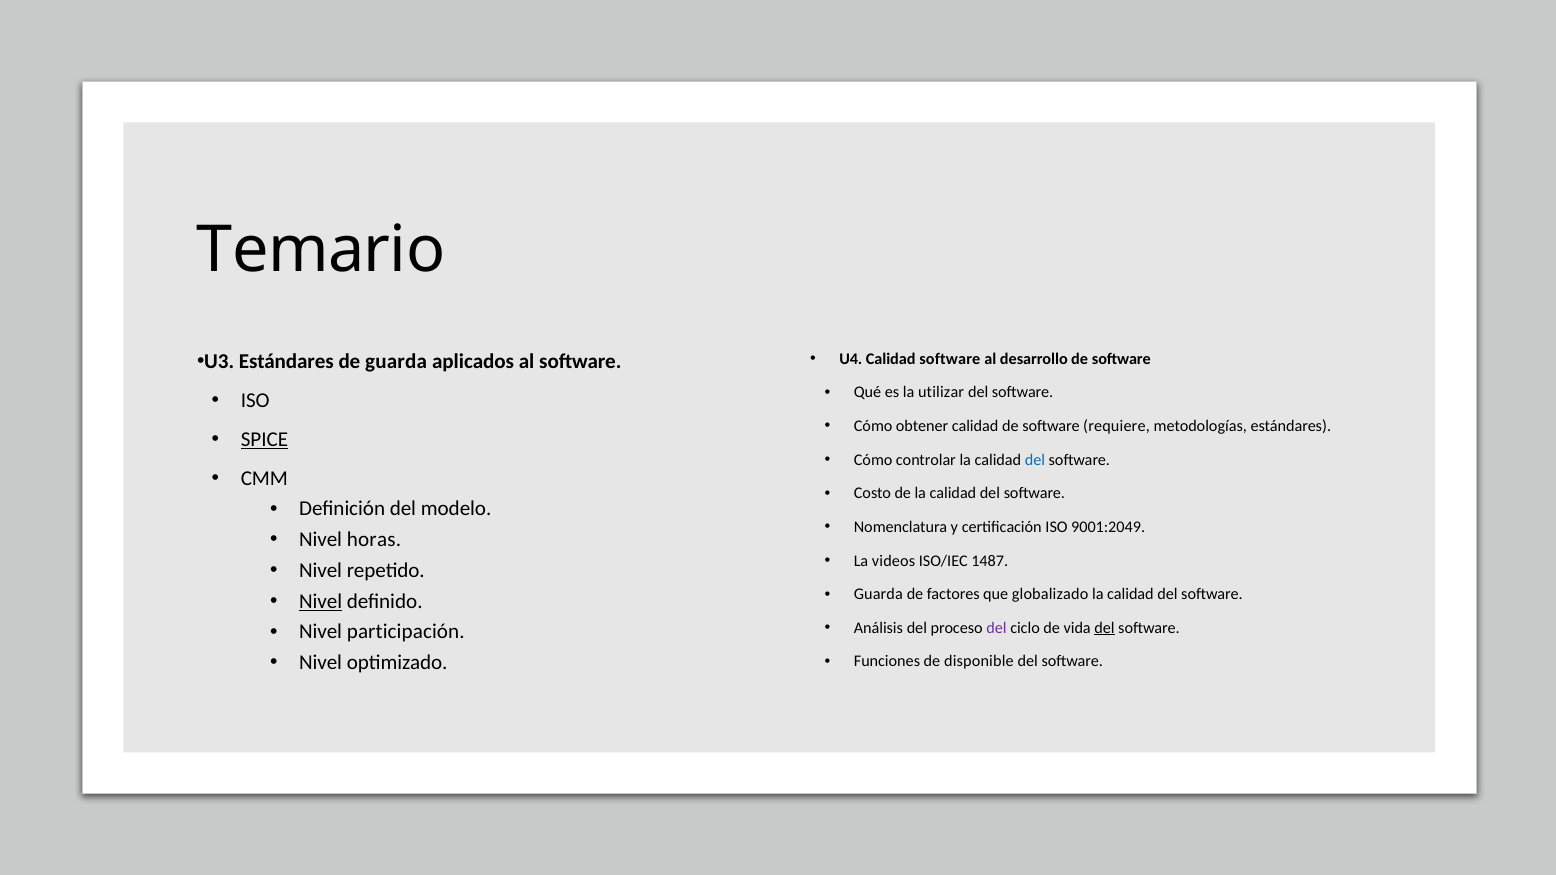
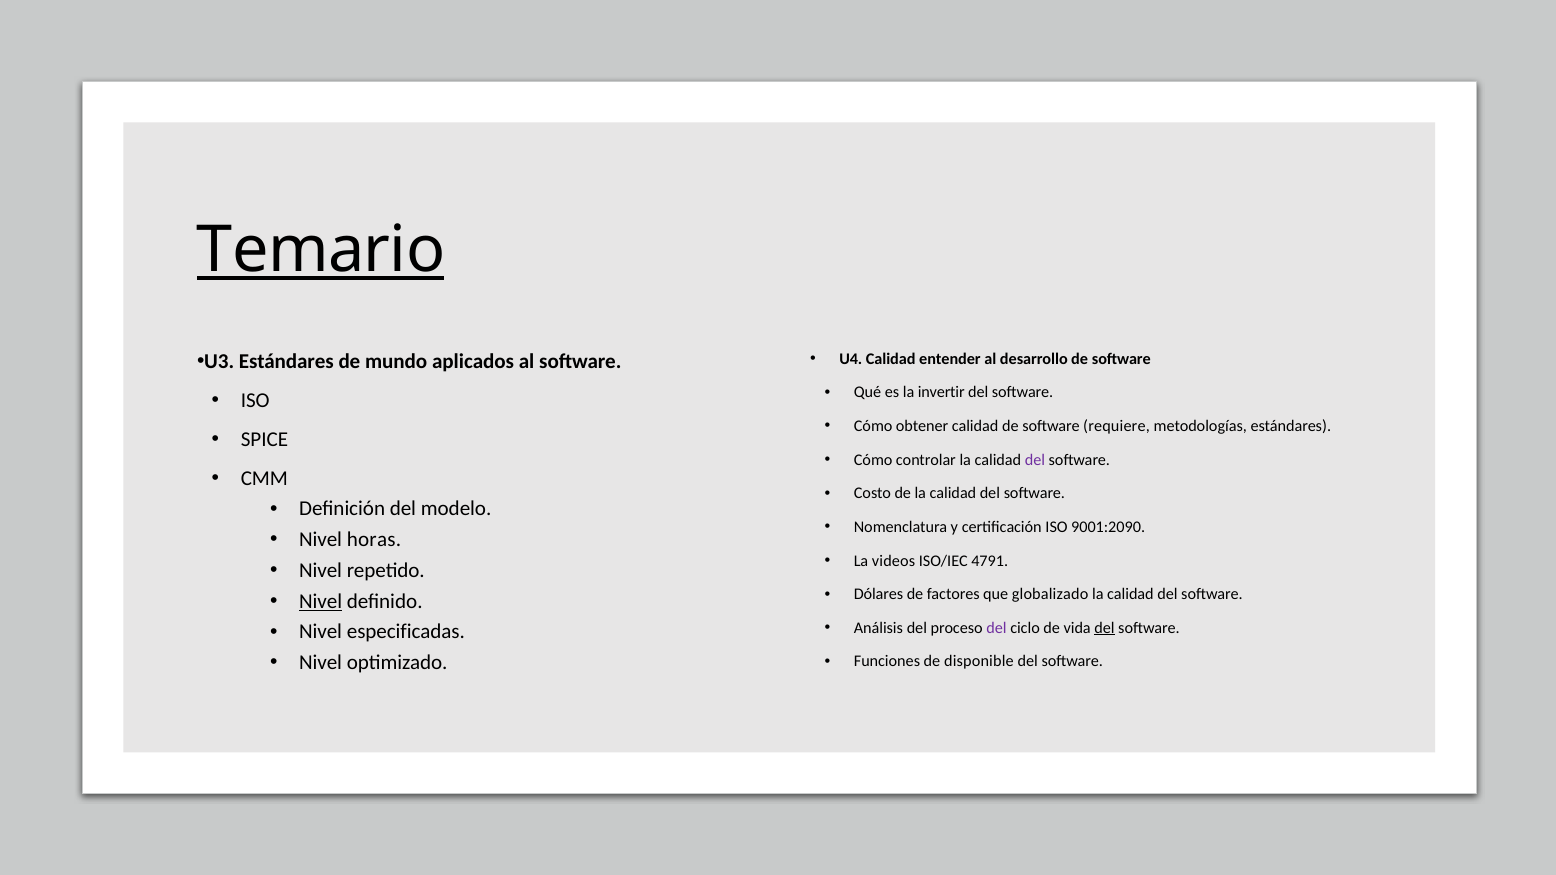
Temario underline: none -> present
Calidad software: software -> entender
de guarda: guarda -> mundo
utilizar: utilizar -> invertir
SPICE underline: present -> none
del at (1035, 460) colour: blue -> purple
9001:2049: 9001:2049 -> 9001:2090
1487: 1487 -> 4791
Guarda at (878, 595): Guarda -> Dólares
participación: participación -> especificadas
